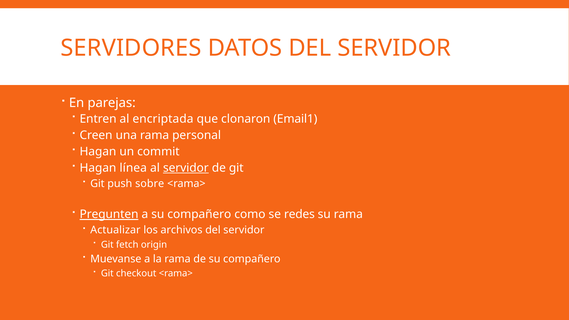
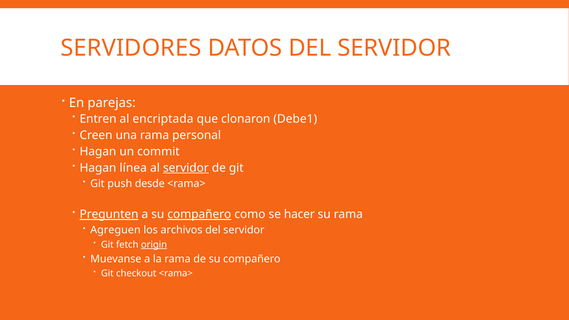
Email1: Email1 -> Debe1
sobre: sobre -> desde
compañero at (199, 214) underline: none -> present
redes: redes -> hacer
Actualizar: Actualizar -> Agreguen
origin underline: none -> present
